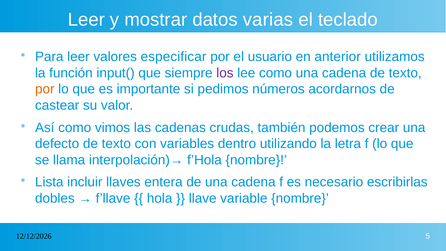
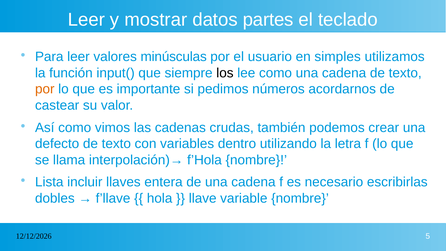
varias: varias -> partes
especificar: especificar -> minúsculas
anterior: anterior -> simples
los colour: purple -> black
